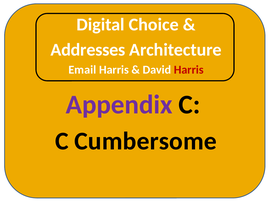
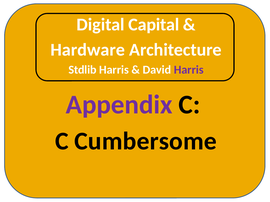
Choice: Choice -> Capital
Addresses: Addresses -> Hardware
Email: Email -> Stdlib
Harris at (189, 70) colour: red -> purple
